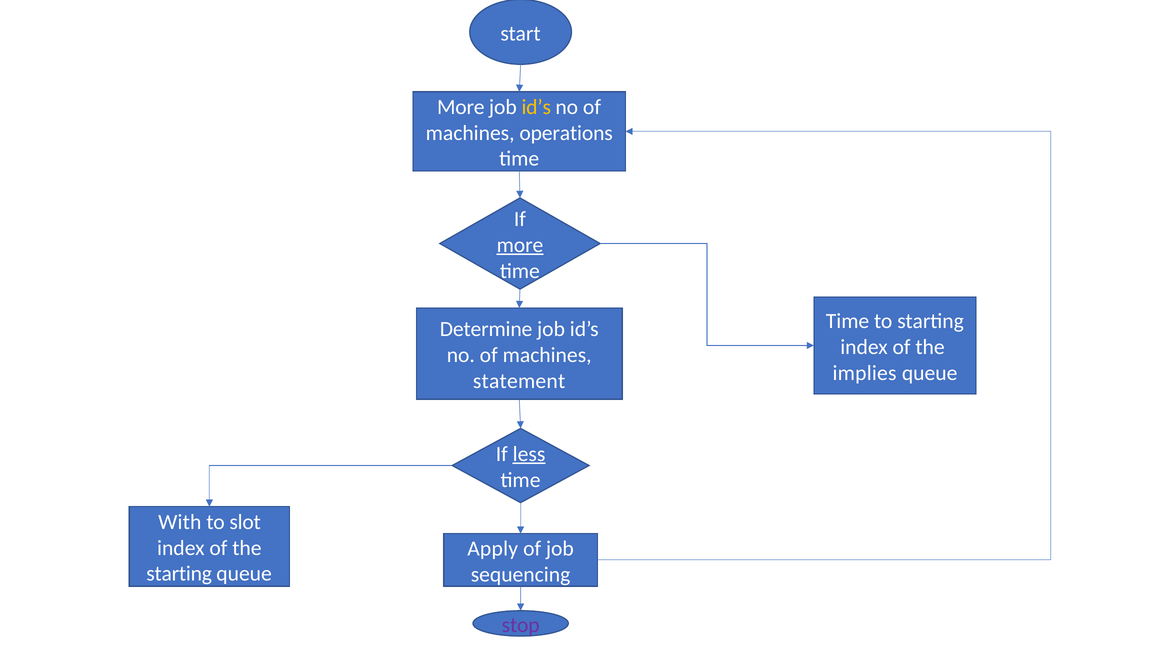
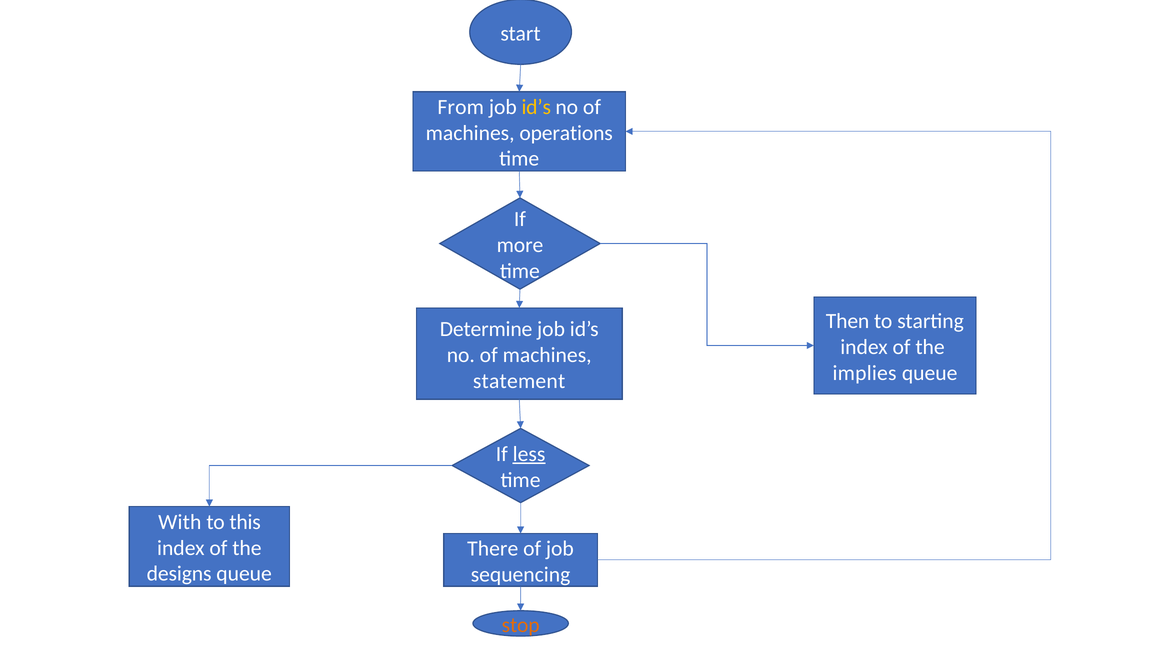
More at (461, 107): More -> From
more at (520, 245) underline: present -> none
Time at (848, 321): Time -> Then
slot: slot -> this
Apply: Apply -> There
starting at (179, 574): starting -> designs
stop colour: purple -> orange
